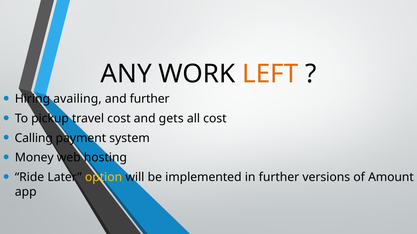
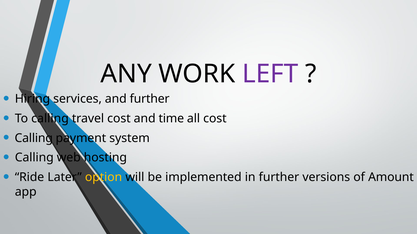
LEFT colour: orange -> purple
availing: availing -> services
To pickup: pickup -> calling
gets: gets -> time
Money at (34, 158): Money -> Calling
